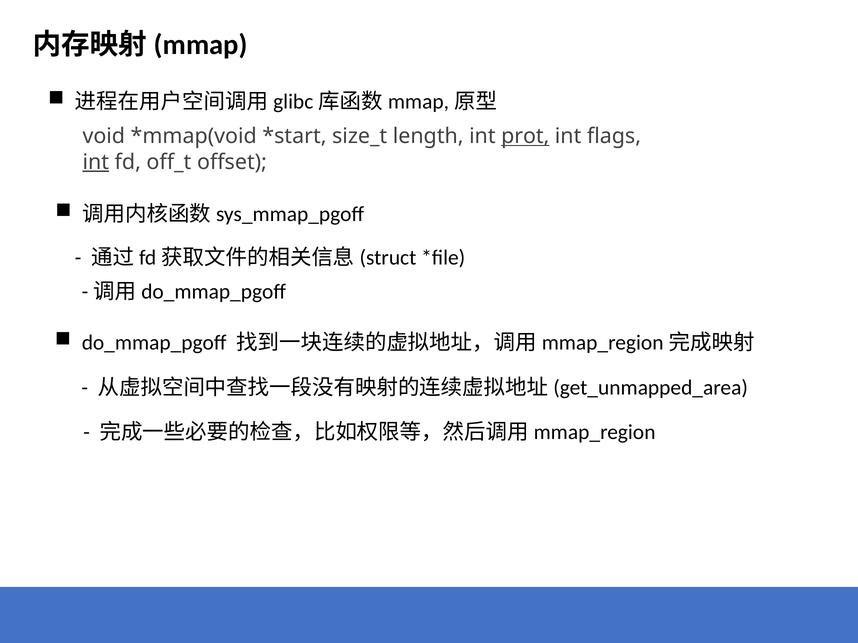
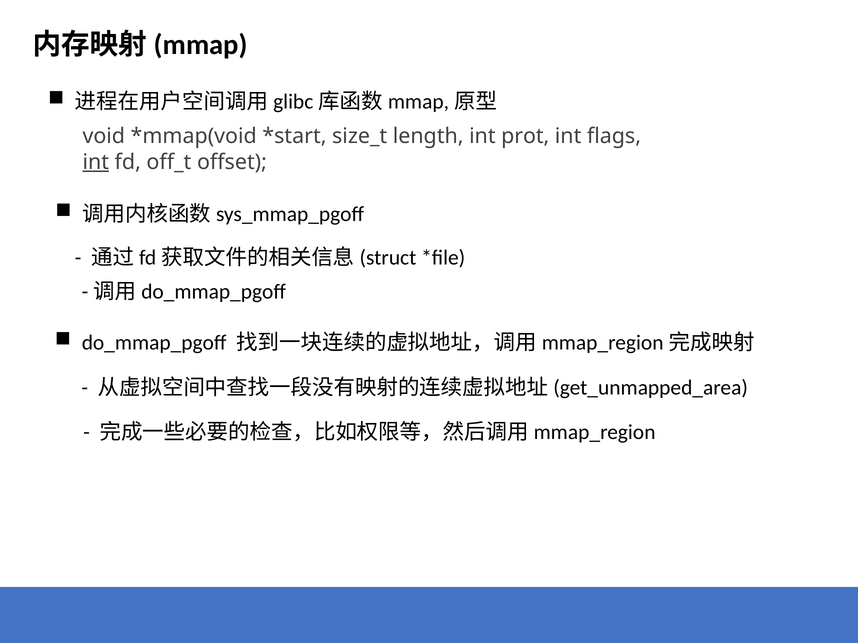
prot underline: present -> none
